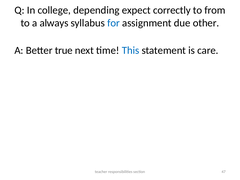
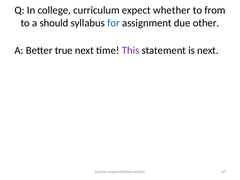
depending: depending -> curriculum
correctly: correctly -> whether
always: always -> should
This colour: blue -> purple
is care: care -> next
